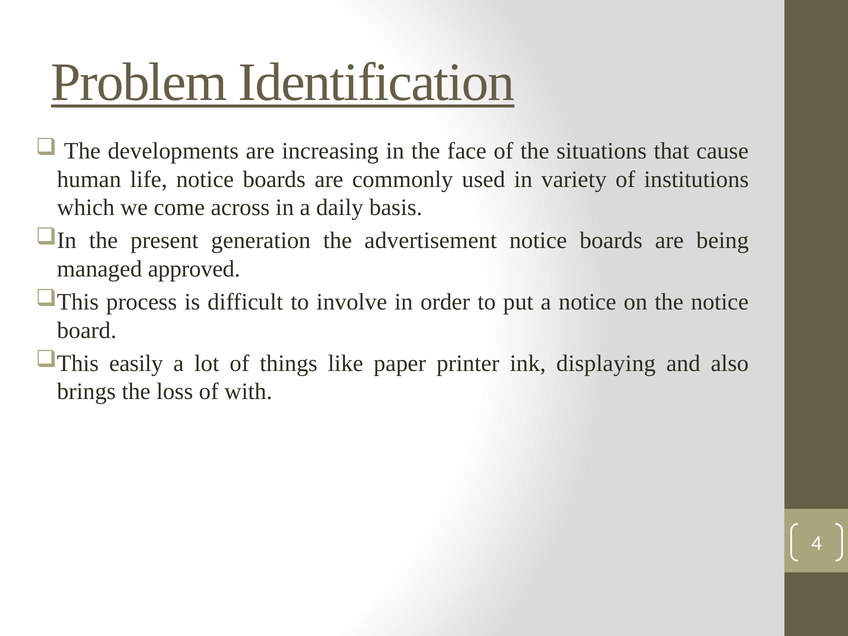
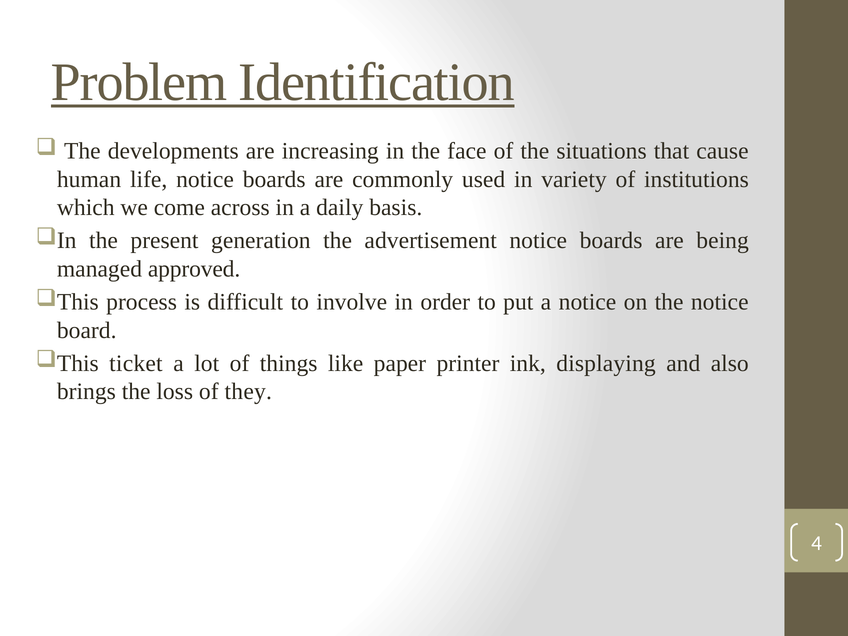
easily: easily -> ticket
with: with -> they
